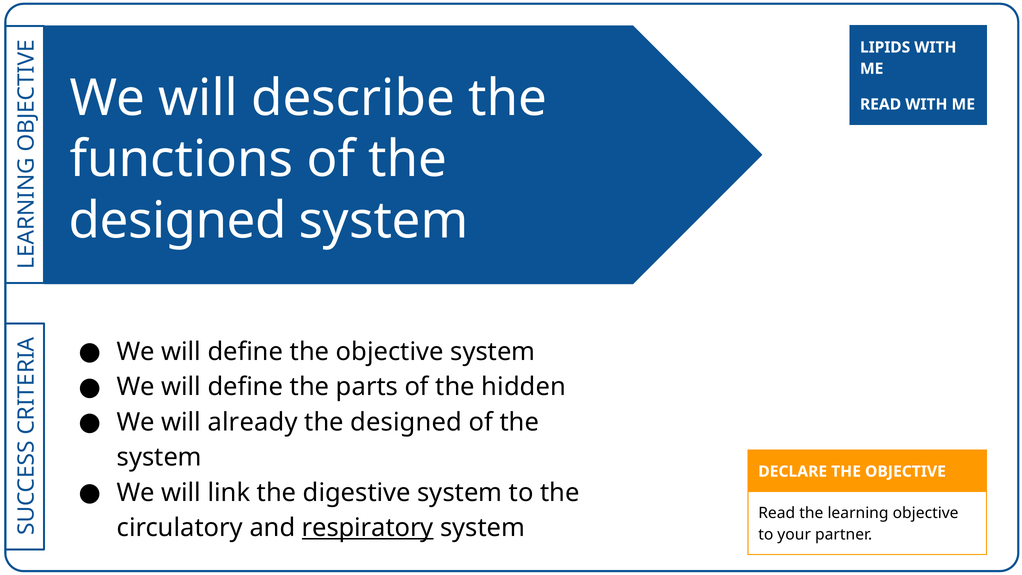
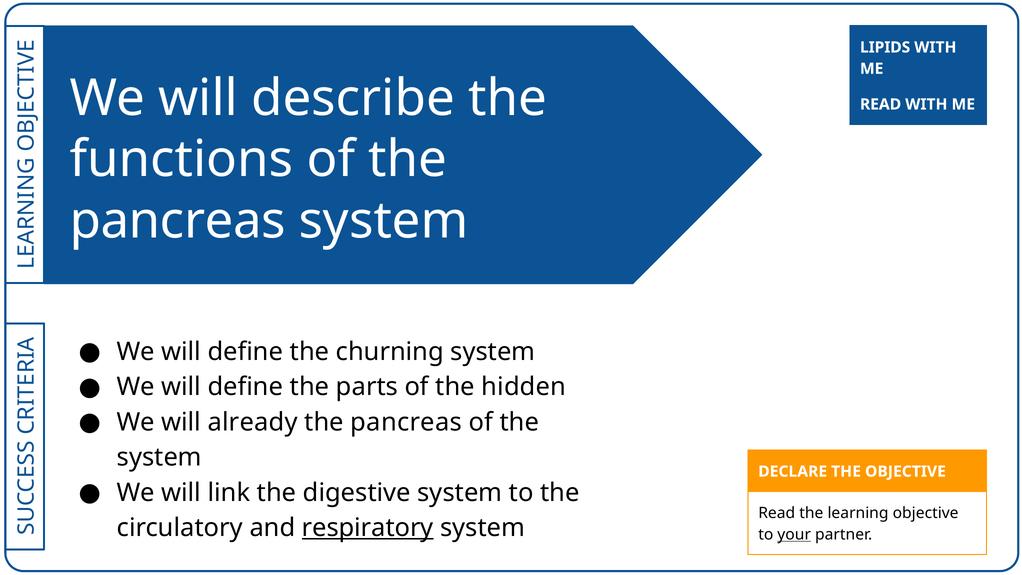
designed at (178, 221): designed -> pancreas
define the objective: objective -> churning
designed at (406, 422): designed -> pancreas
your underline: none -> present
